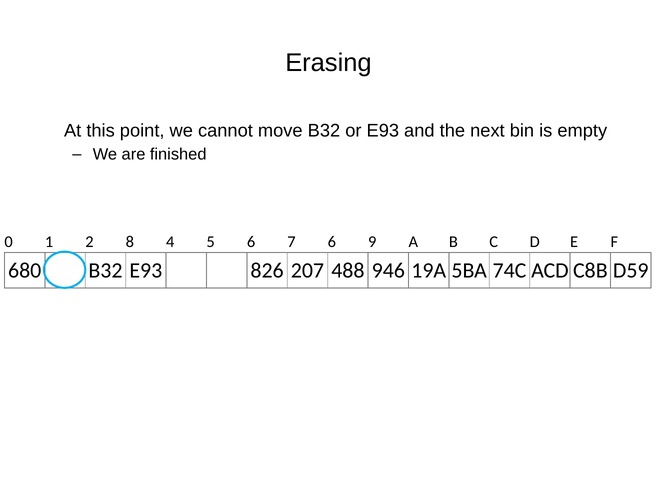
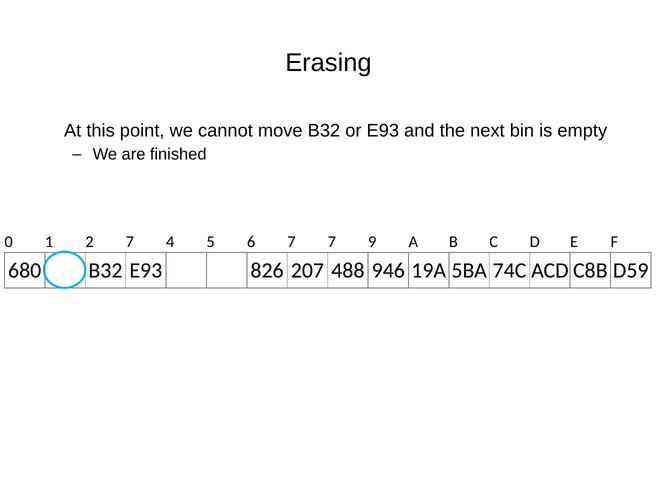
2 8: 8 -> 7
7 6: 6 -> 7
